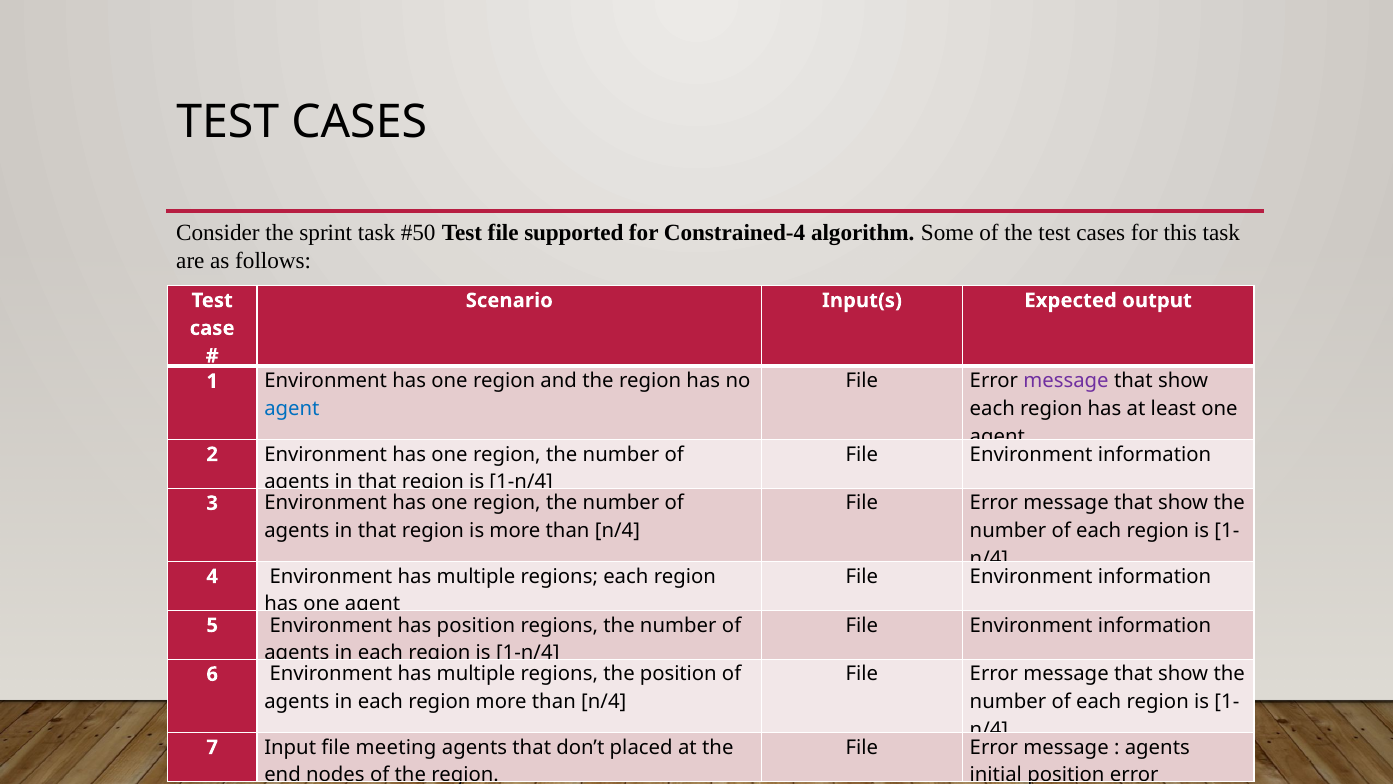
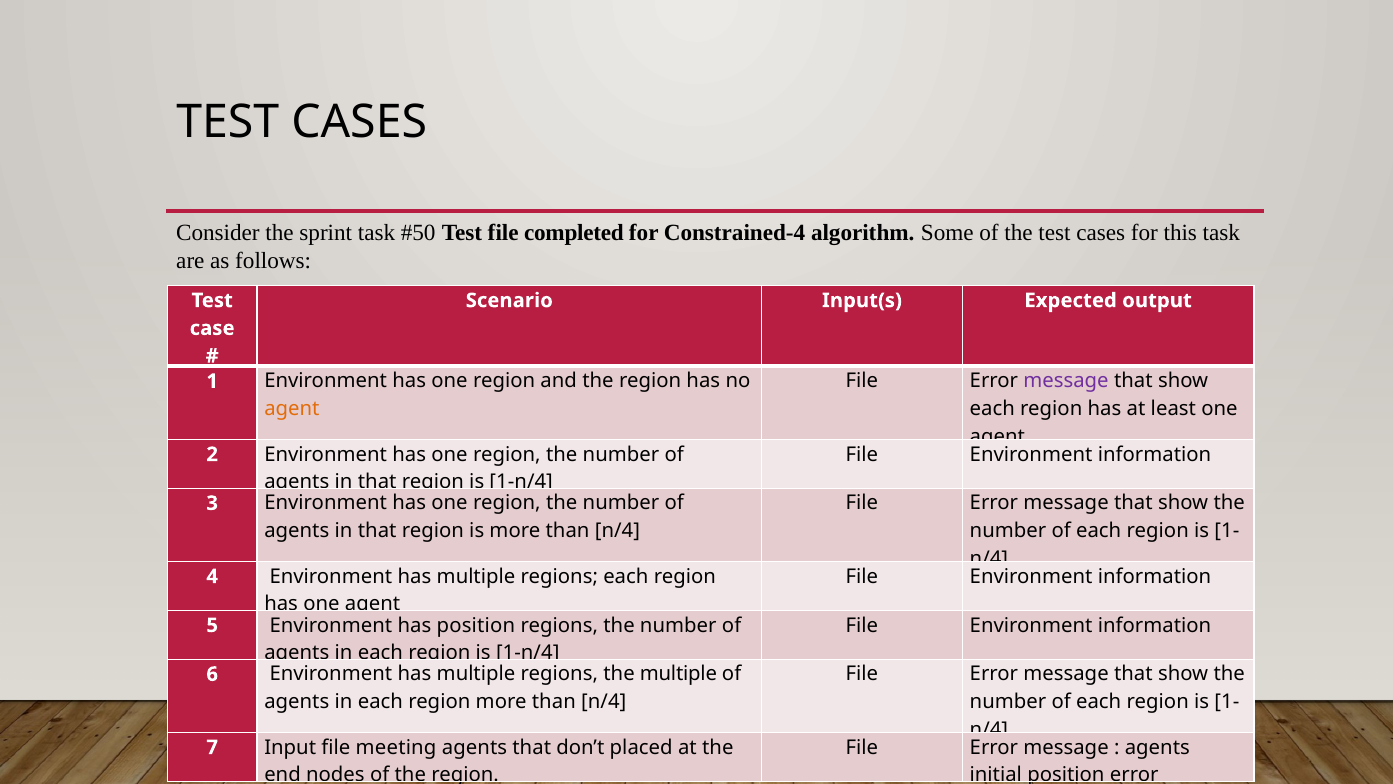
supported: supported -> completed
agent at (292, 409) colour: blue -> orange
the position: position -> multiple
